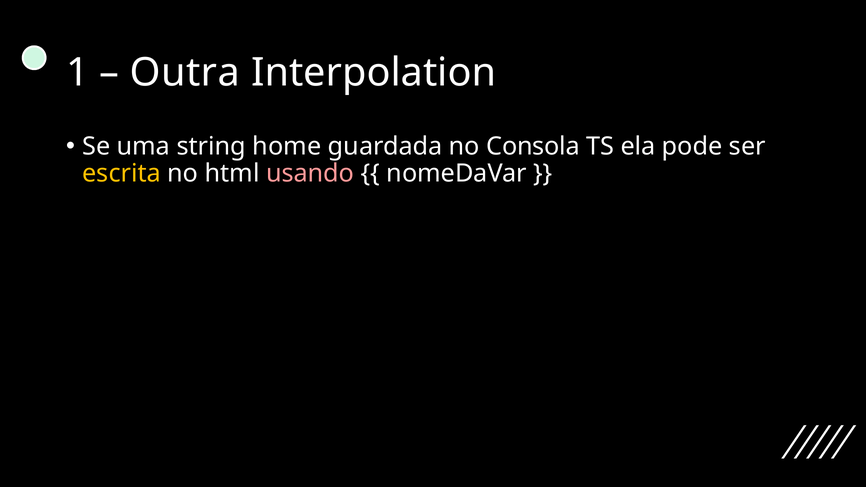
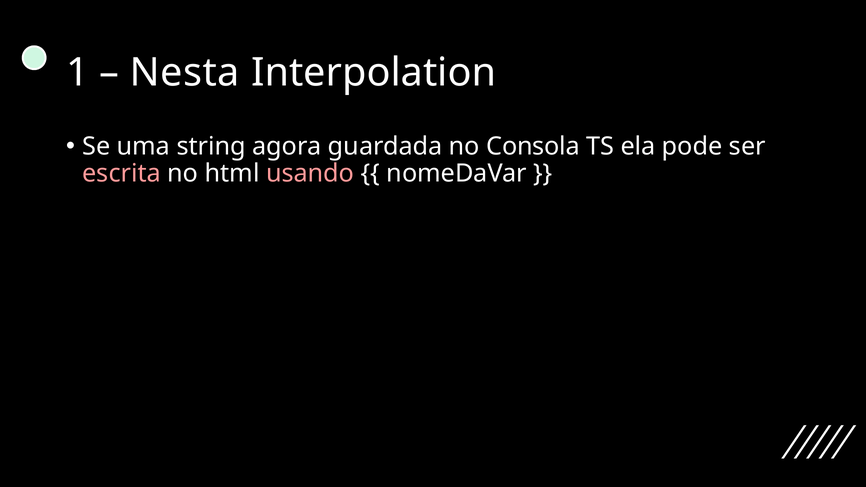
Outra: Outra -> Nesta
home: home -> agora
escrita colour: yellow -> pink
